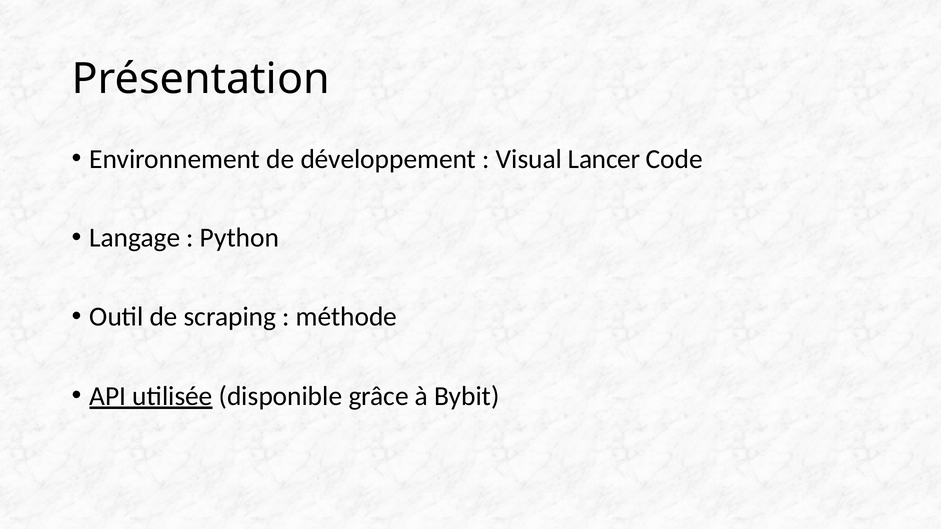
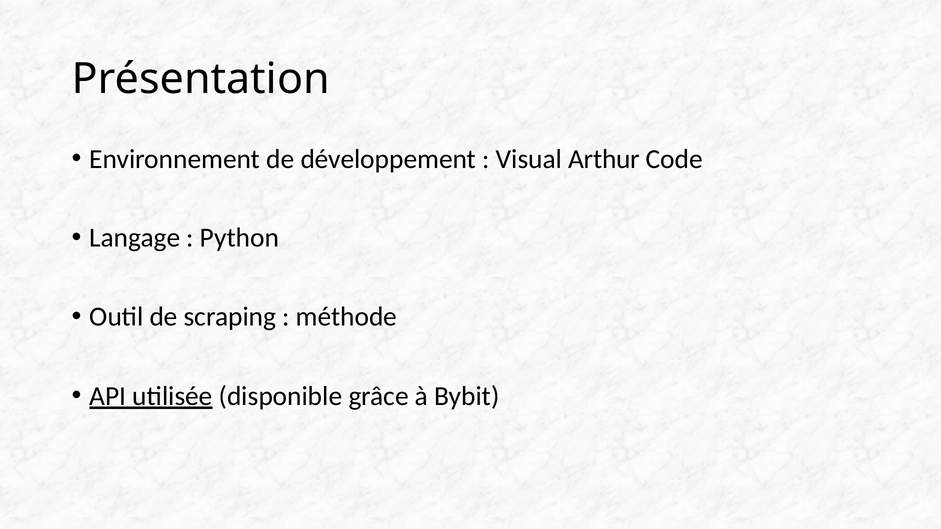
Lancer: Lancer -> Arthur
